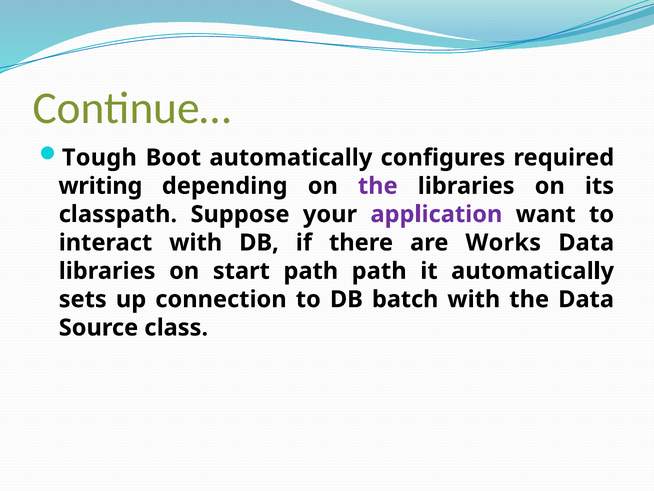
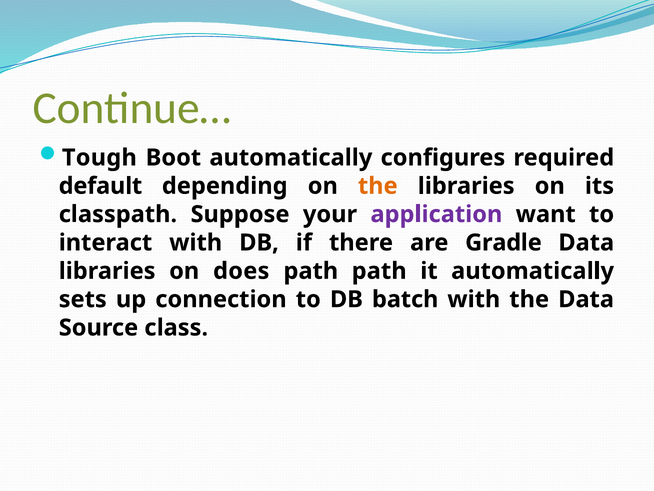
writing: writing -> default
the at (378, 186) colour: purple -> orange
Works: Works -> Gradle
start: start -> does
